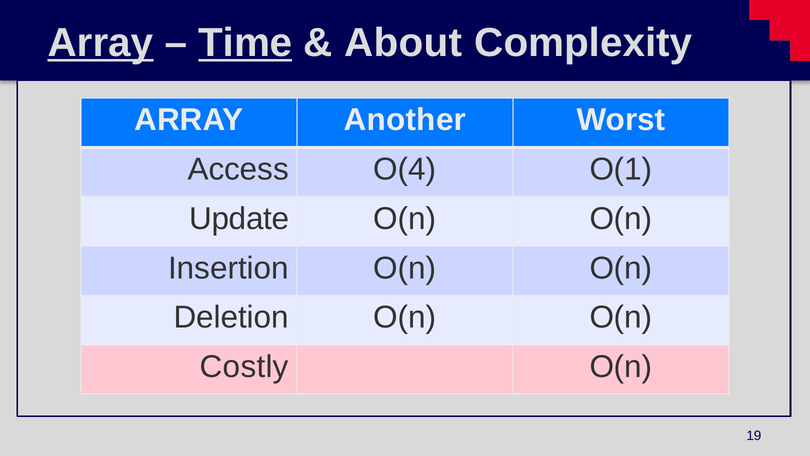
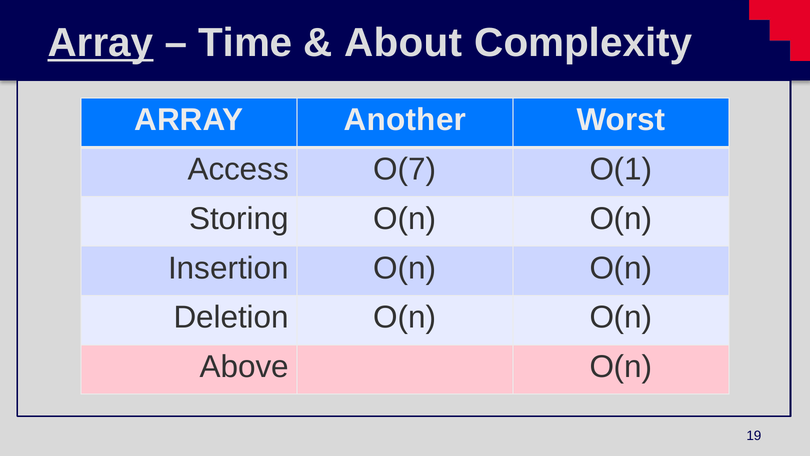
Time underline: present -> none
O(4: O(4 -> O(7
Update: Update -> Storing
Costly: Costly -> Above
